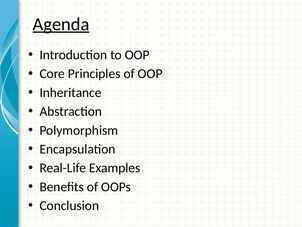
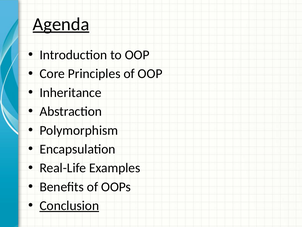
Conclusion underline: none -> present
